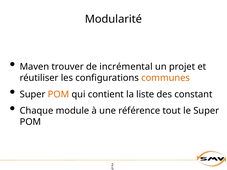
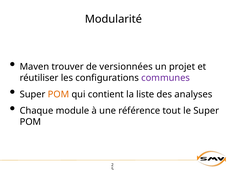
incrémental: incrémental -> versionnées
communes colour: orange -> purple
constant: constant -> analyses
